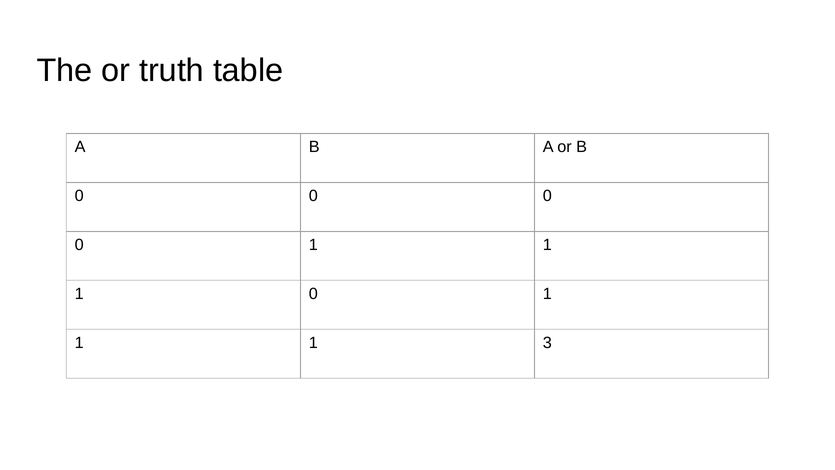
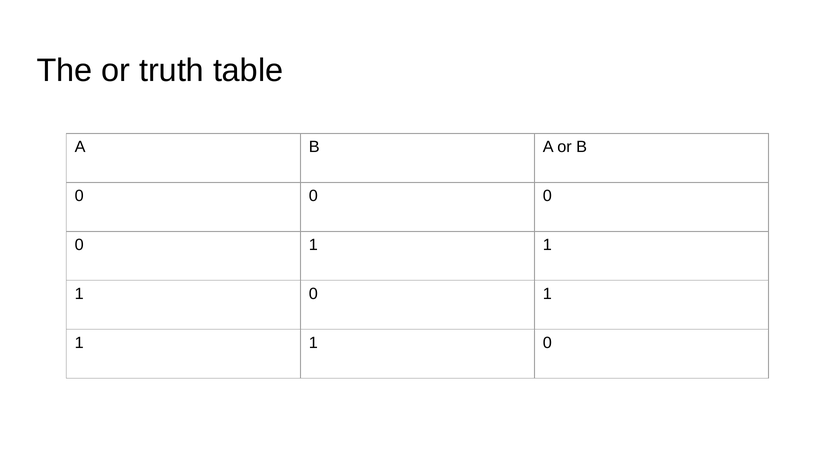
3 at (547, 343): 3 -> 0
